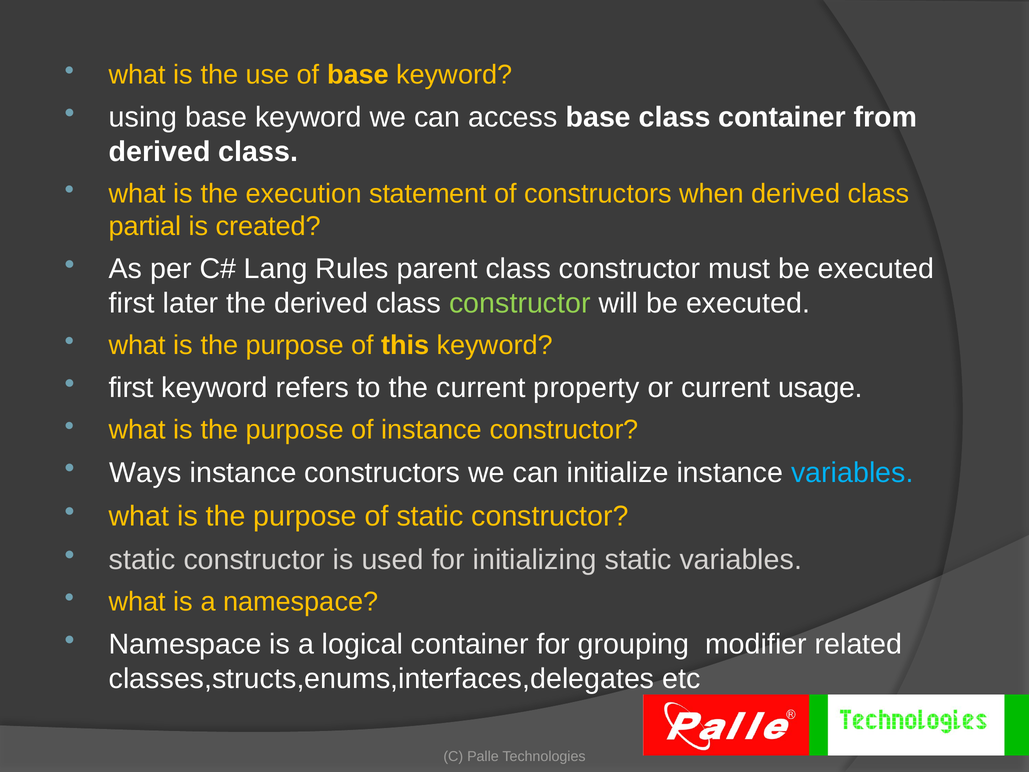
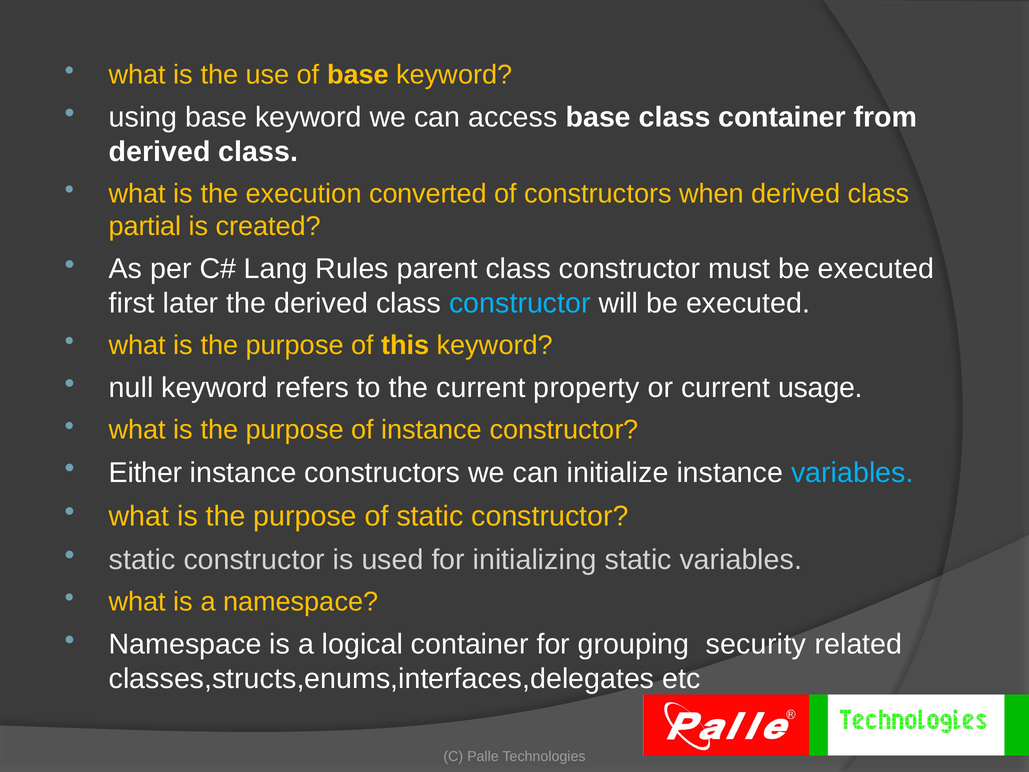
statement: statement -> converted
constructor at (520, 303) colour: light green -> light blue
first at (131, 388): first -> null
Ways: Ways -> Either
modifier: modifier -> security
